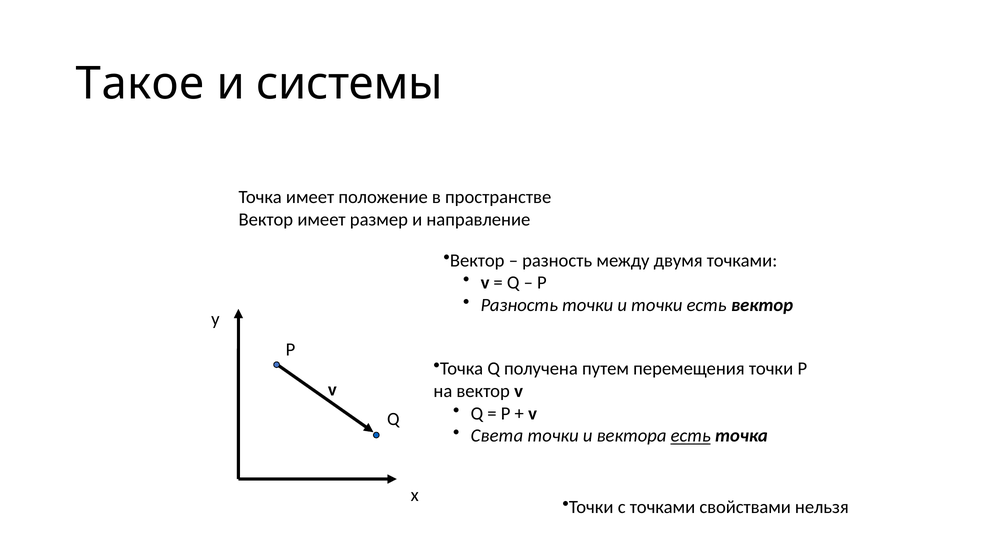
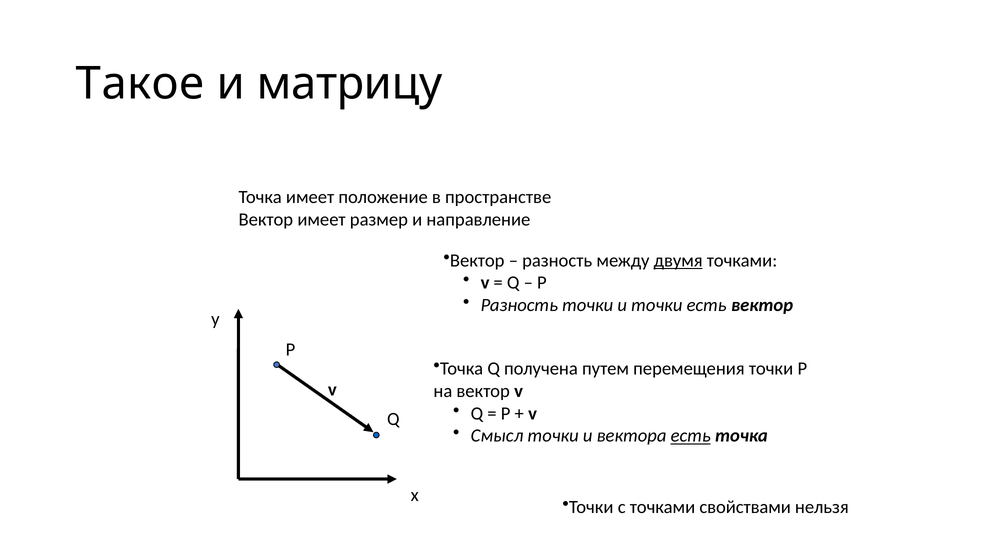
системы: системы -> матрицу
двумя underline: none -> present
Света: Света -> Смысл
